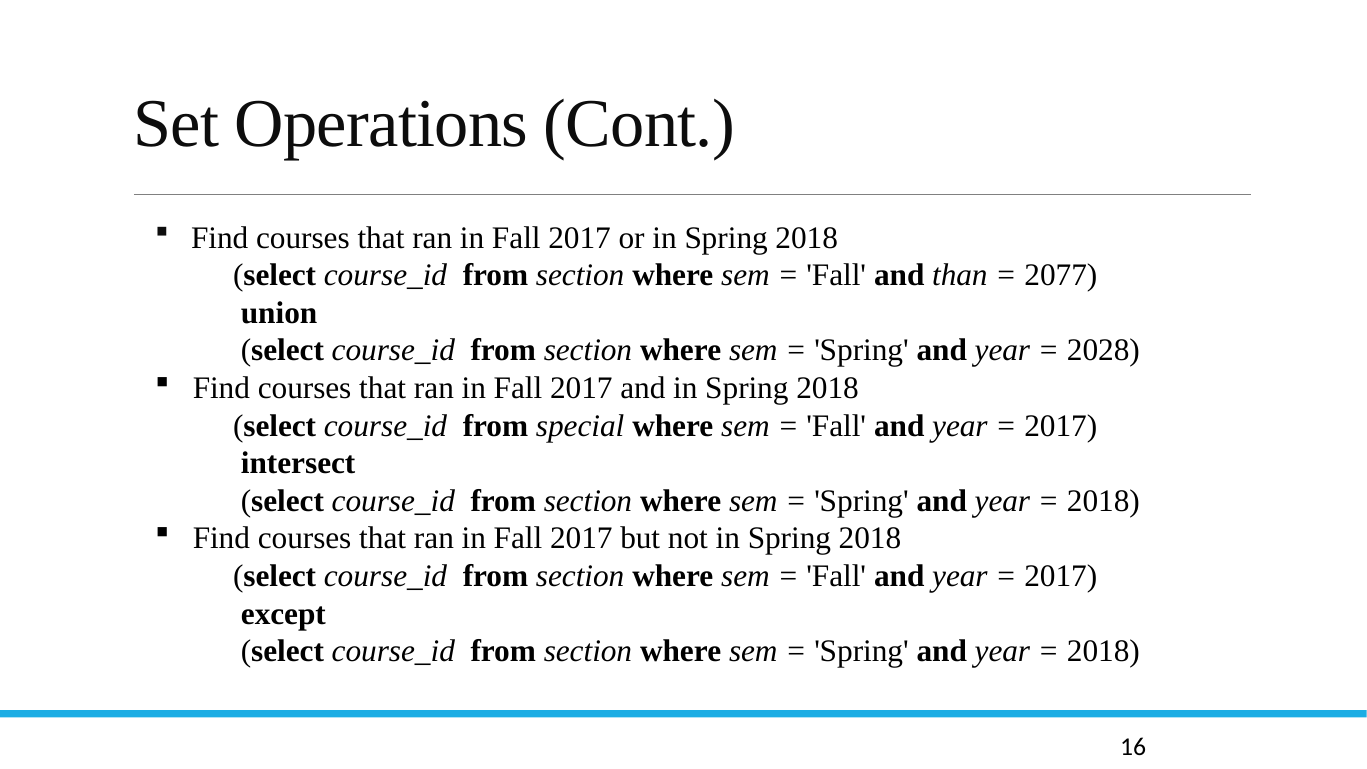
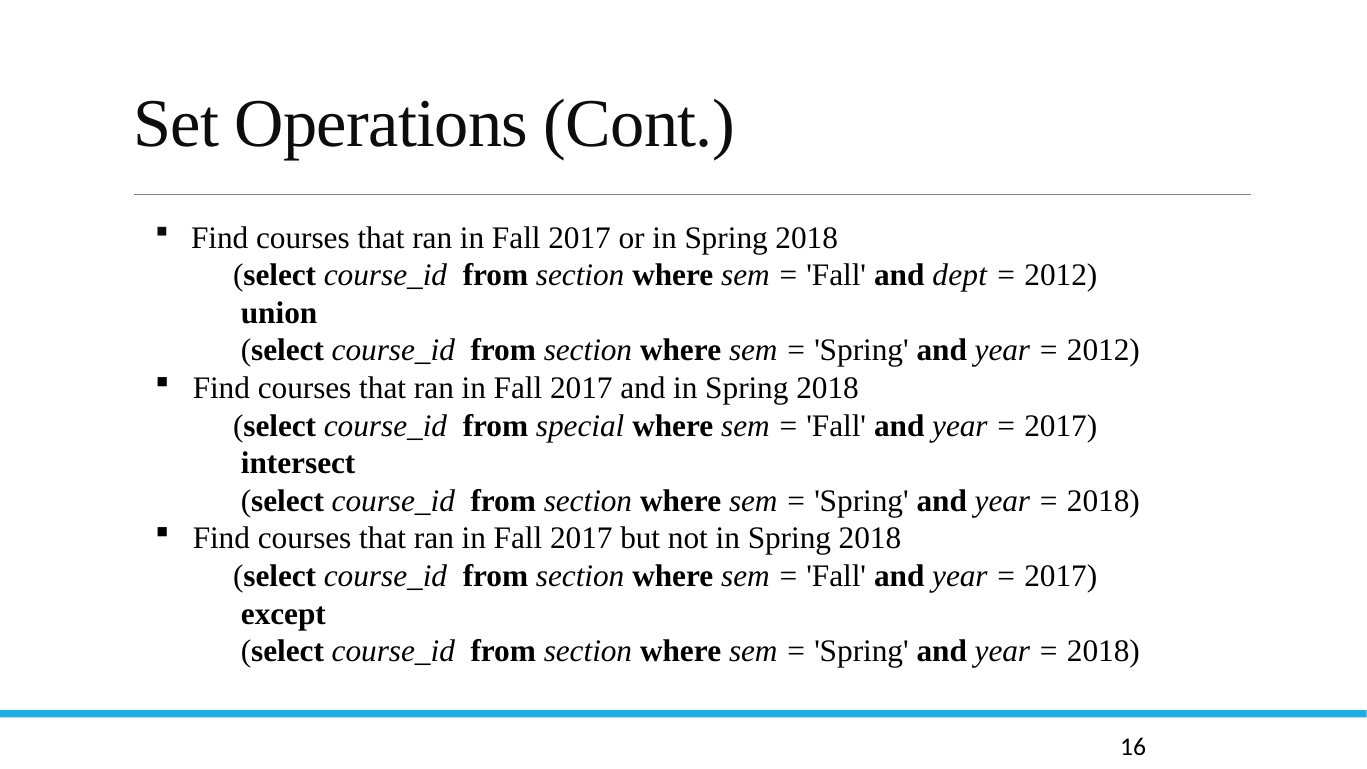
than: than -> dept
2077 at (1061, 275): 2077 -> 2012
2028 at (1103, 351): 2028 -> 2012
